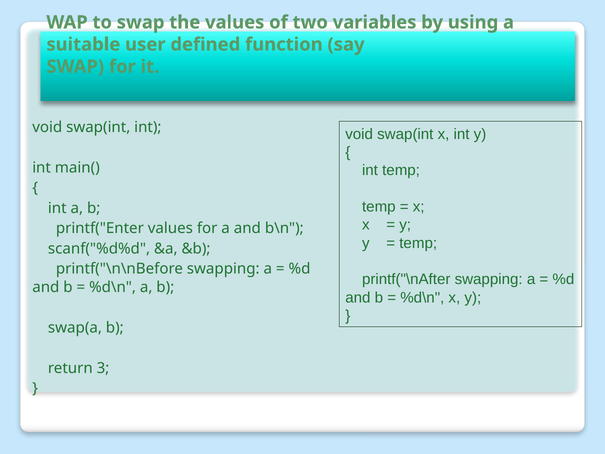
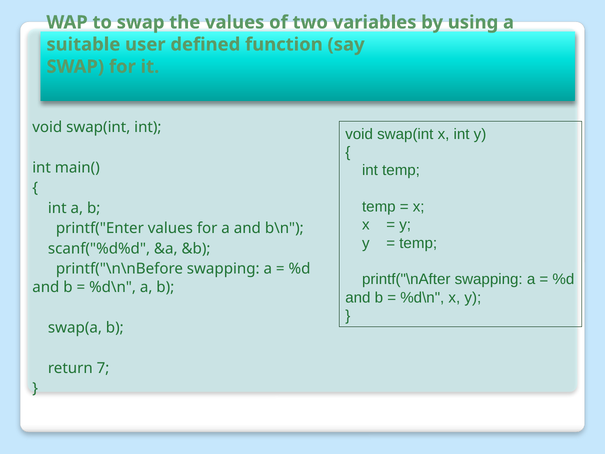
3: 3 -> 7
